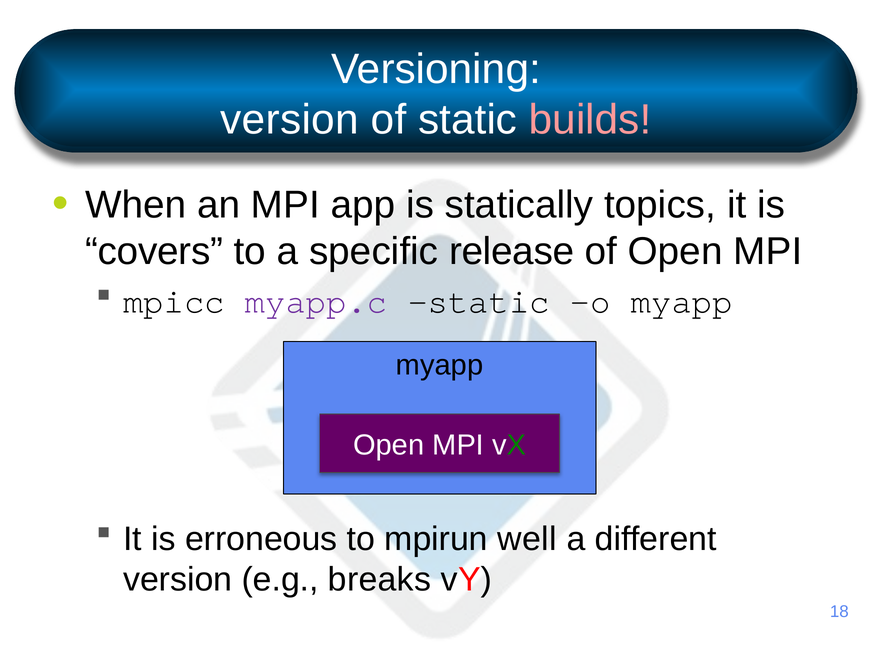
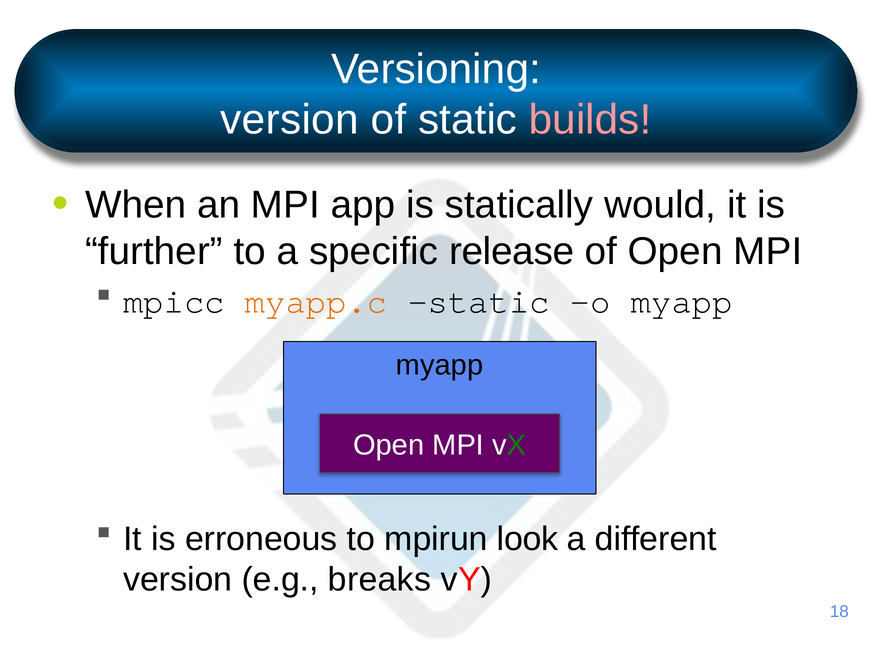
topics: topics -> would
covers: covers -> further
myapp.c colour: purple -> orange
well: well -> look
